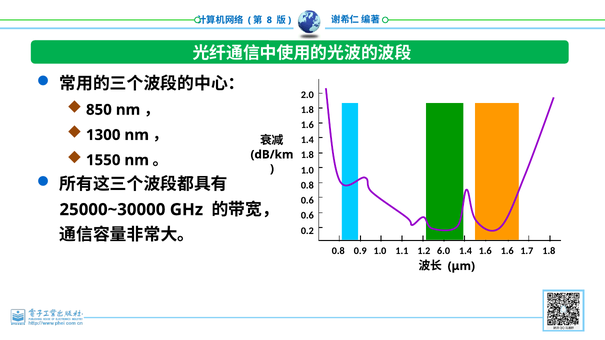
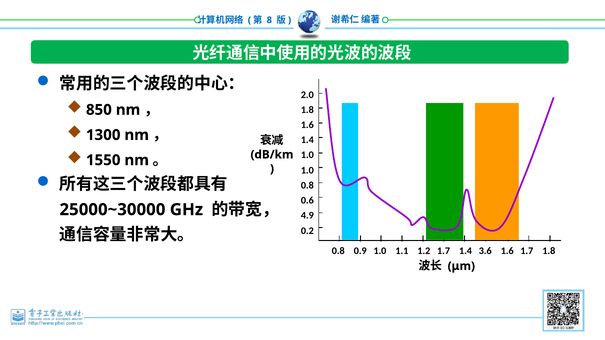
1.8 at (307, 155): 1.8 -> 1.0
0.6 at (307, 216): 0.6 -> 4.9
1.2 6.0: 6.0 -> 1.7
1.4 1.6: 1.6 -> 3.6
